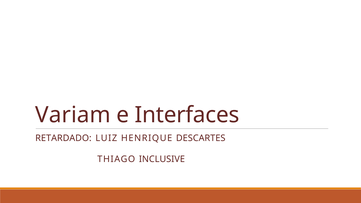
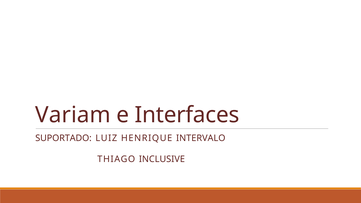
RETARDADO: RETARDADO -> SUPORTADO
DESCARTES: DESCARTES -> INTERVALO
